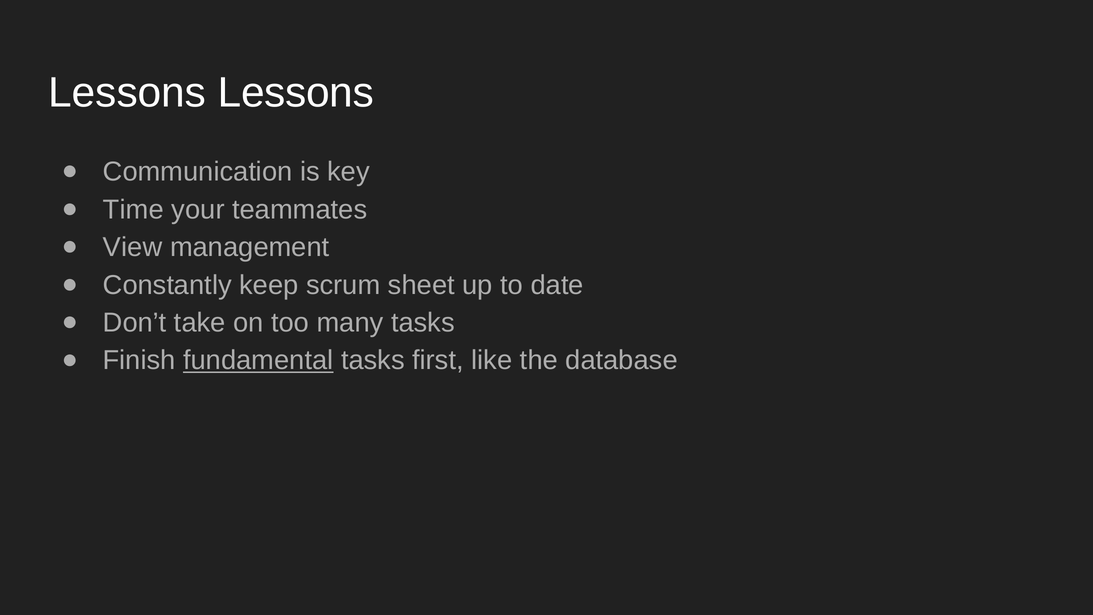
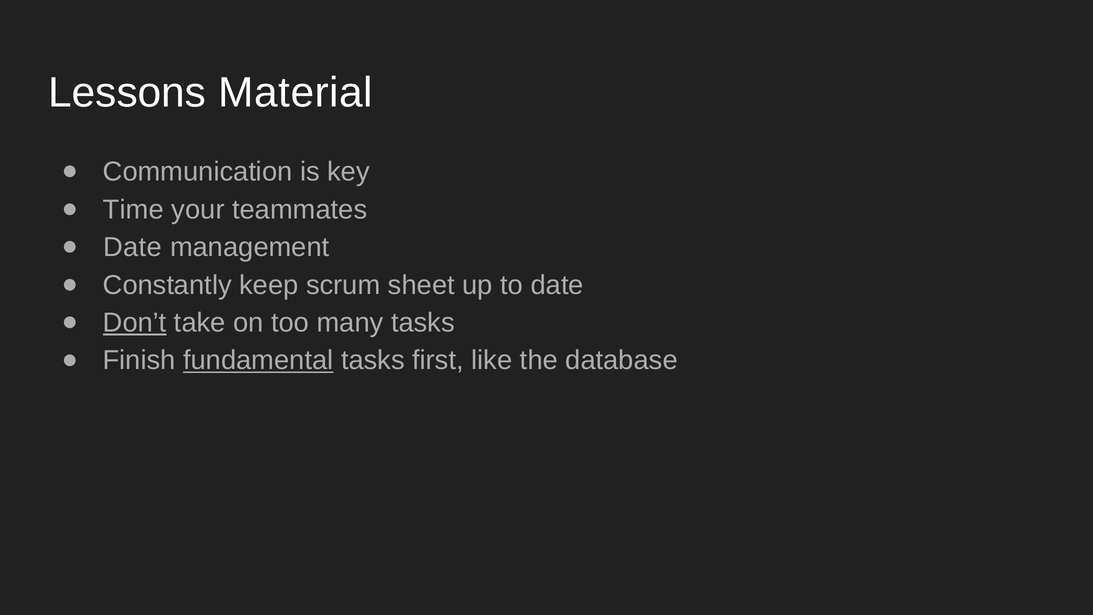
Lessons Lessons: Lessons -> Material
View at (133, 247): View -> Date
Don’t underline: none -> present
